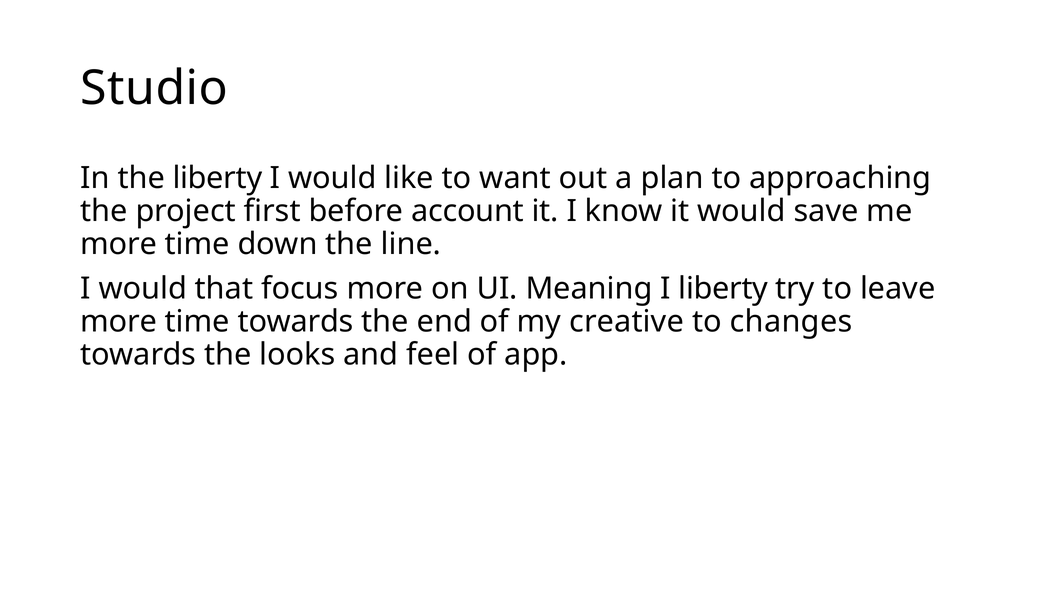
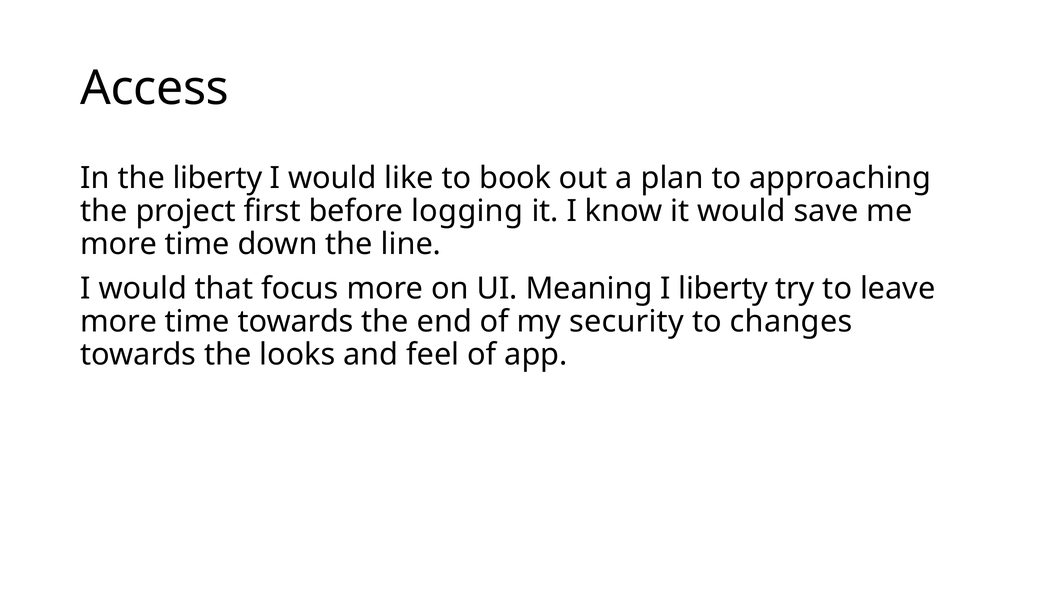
Studio: Studio -> Access
want: want -> book
account: account -> logging
creative: creative -> security
